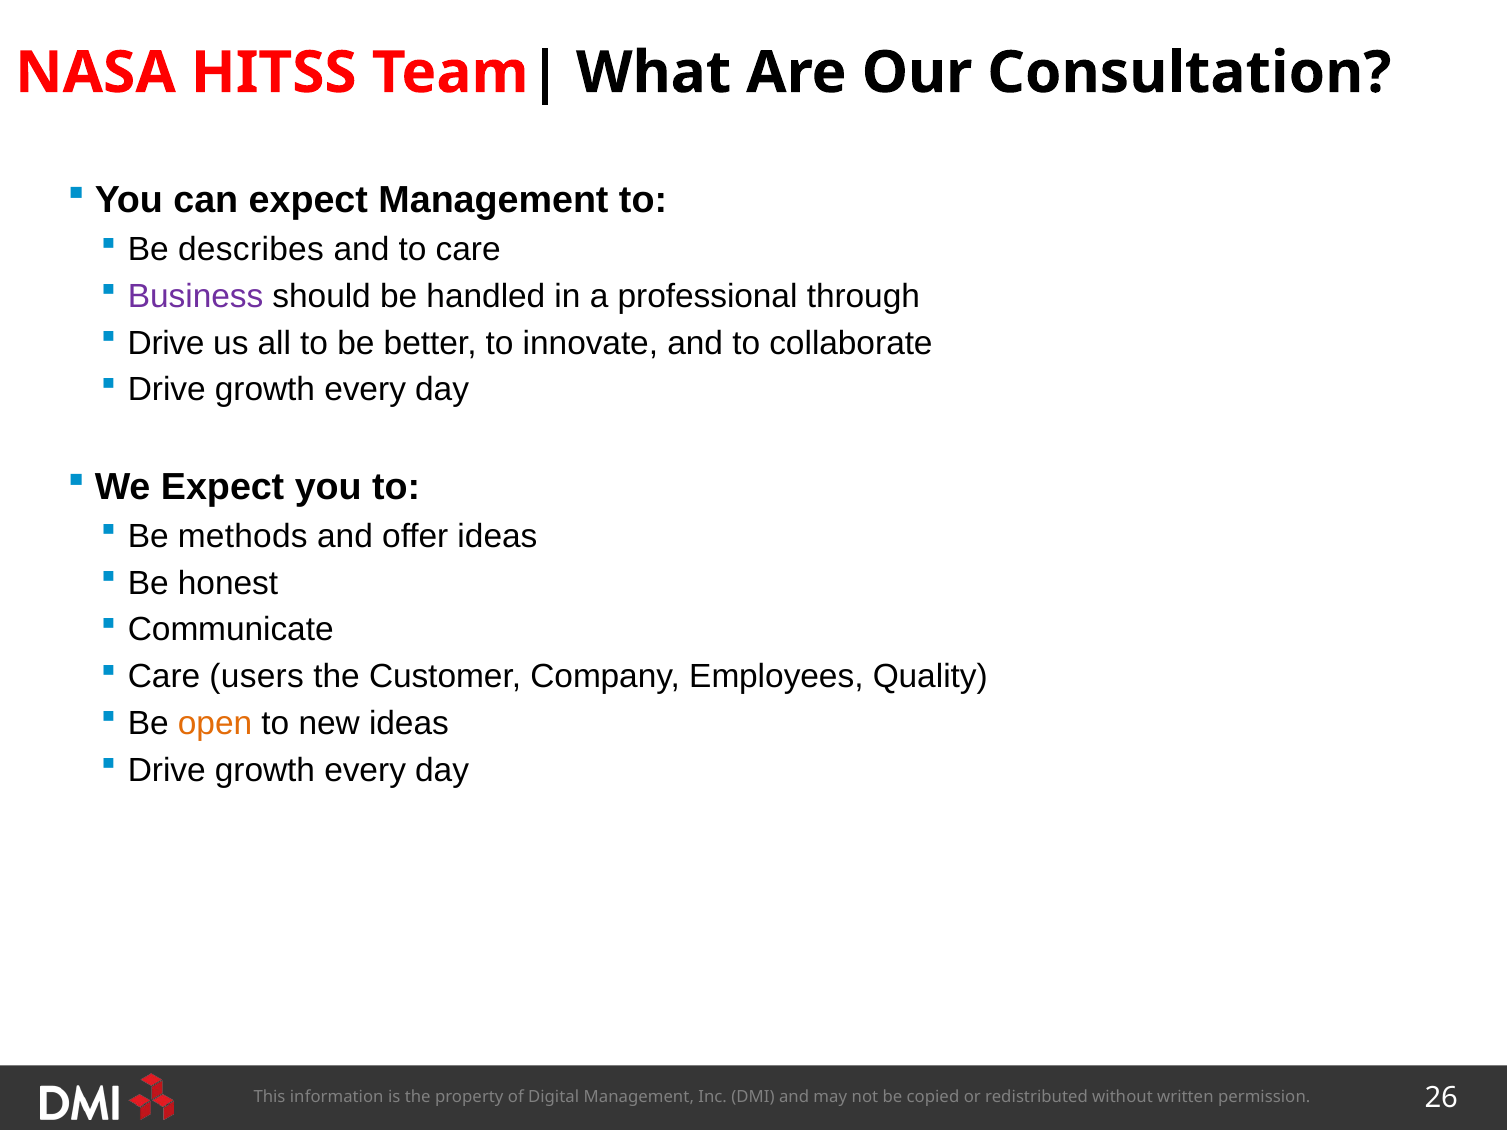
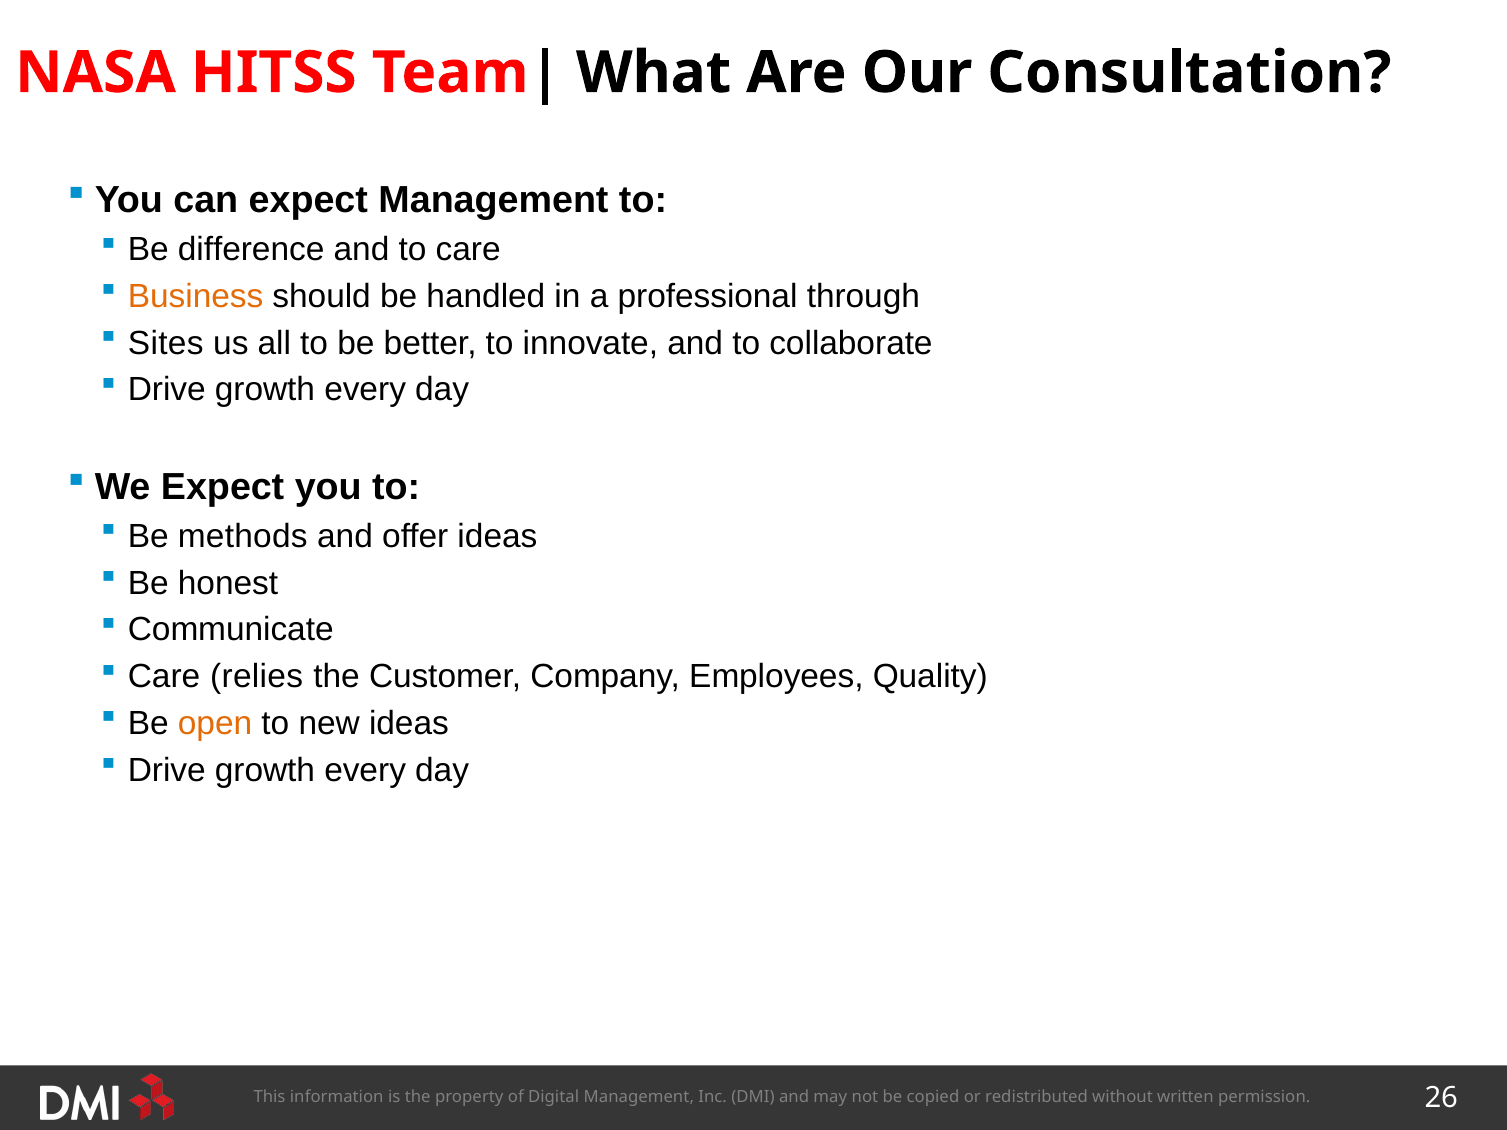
describes: describes -> difference
Business colour: purple -> orange
Drive at (166, 343): Drive -> Sites
users: users -> relies
